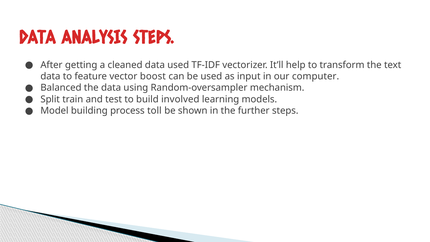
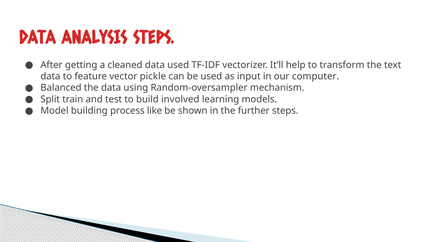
boost: boost -> pickle
toll: toll -> like
